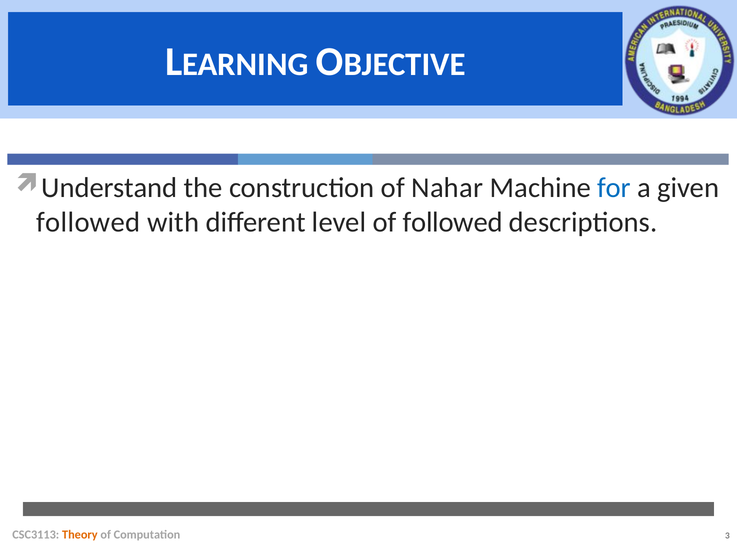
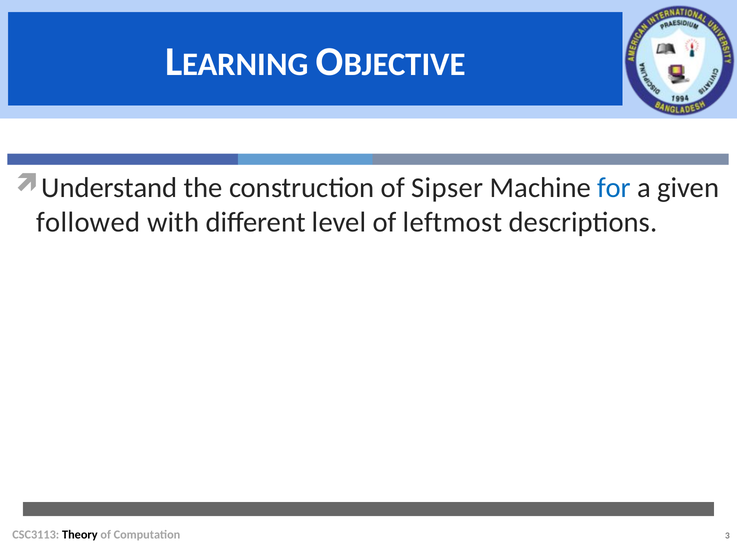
Nahar: Nahar -> Sipser
of followed: followed -> leftmost
Theory colour: orange -> black
